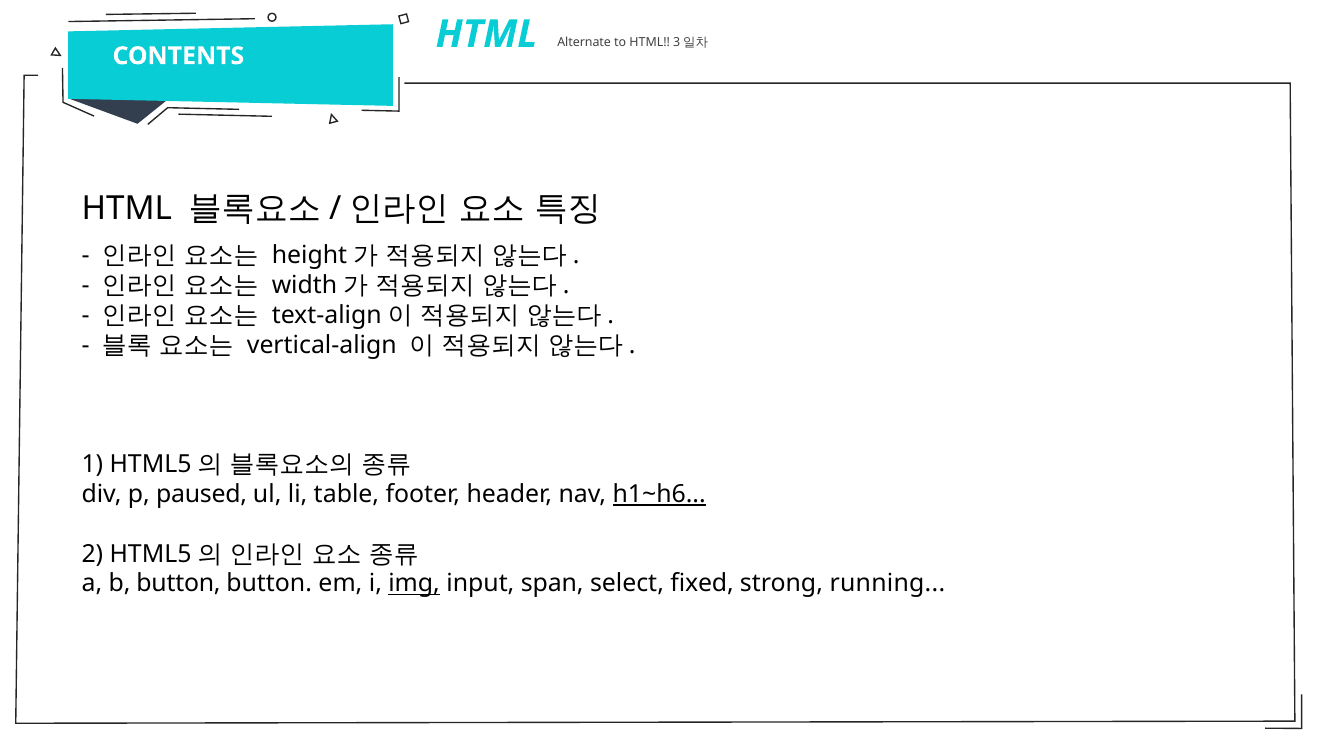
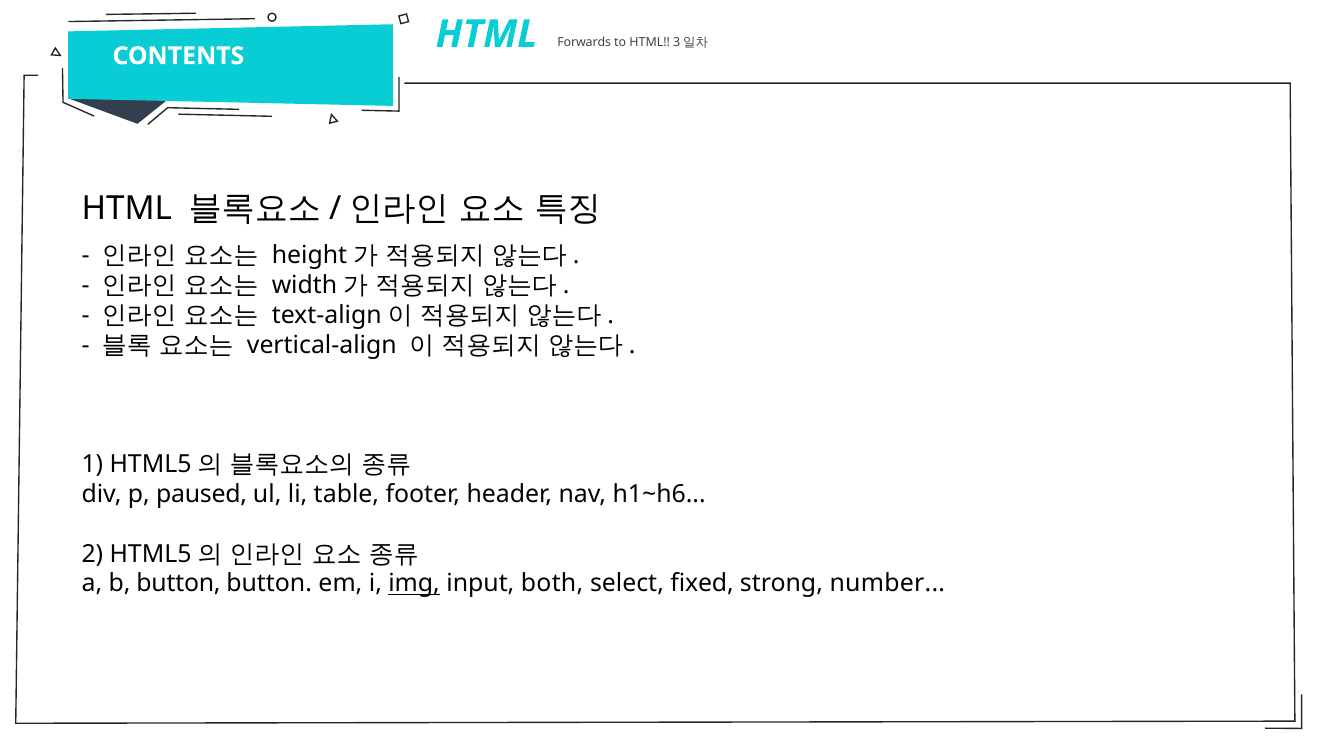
Alternate: Alternate -> Forwards
h1~h6 underline: present -> none
span: span -> both
running: running -> number
